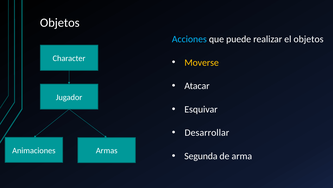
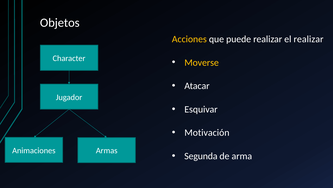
Acciones colour: light blue -> yellow
el objetos: objetos -> realizar
Desarrollar: Desarrollar -> Motivación
